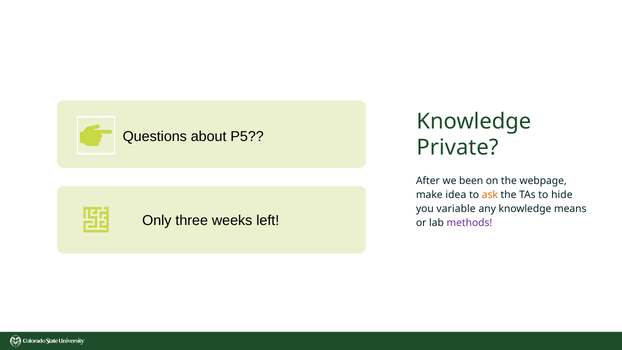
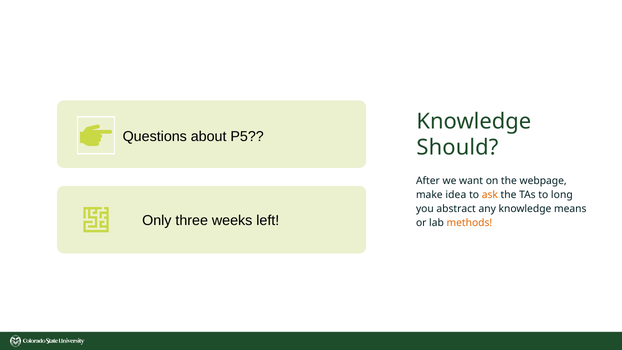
Private: Private -> Should
been: been -> want
hide: hide -> long
variable: variable -> abstract
methods colour: purple -> orange
